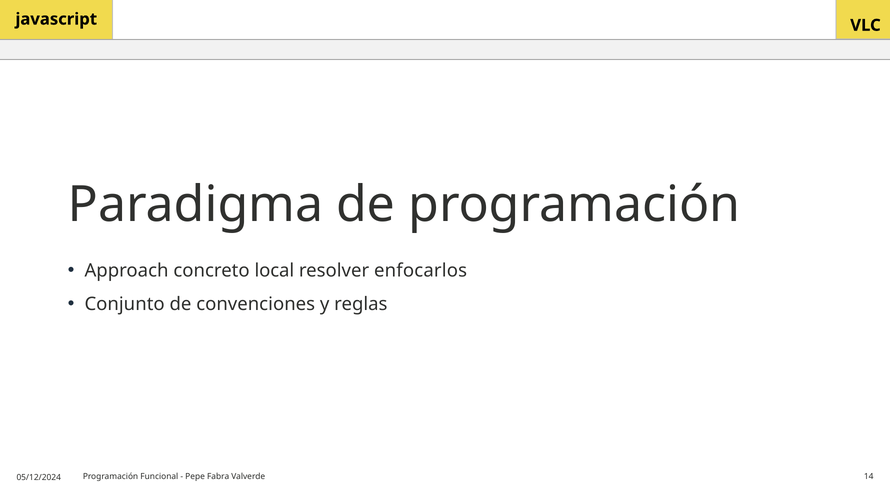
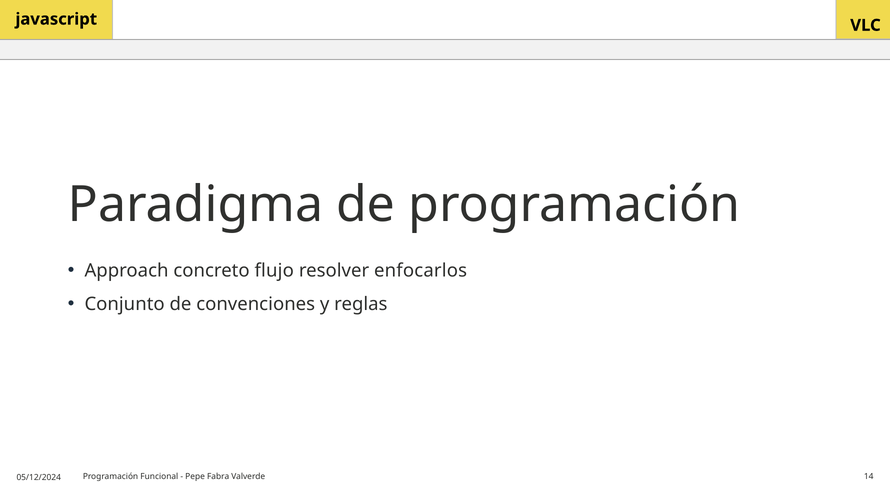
local: local -> flujo
